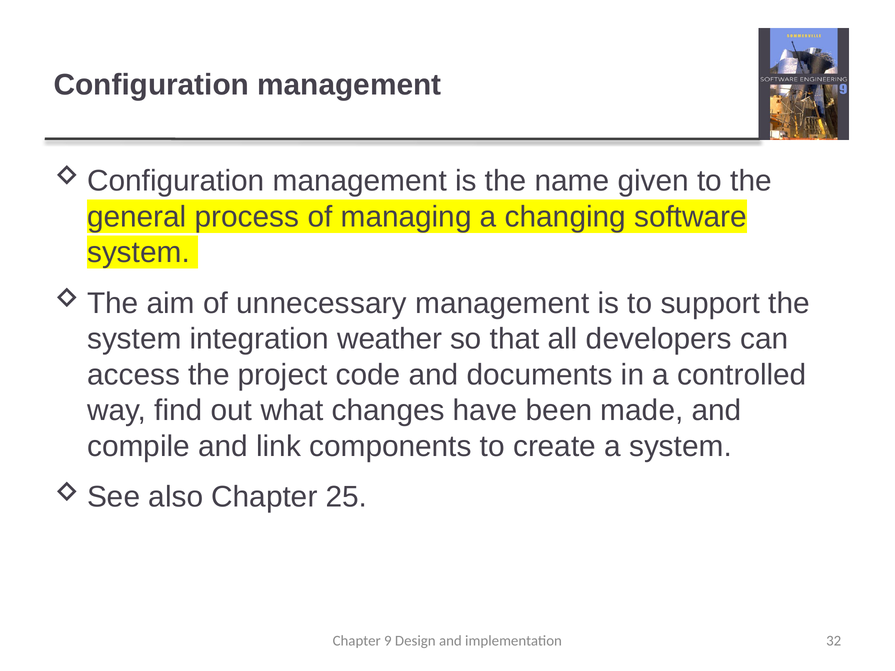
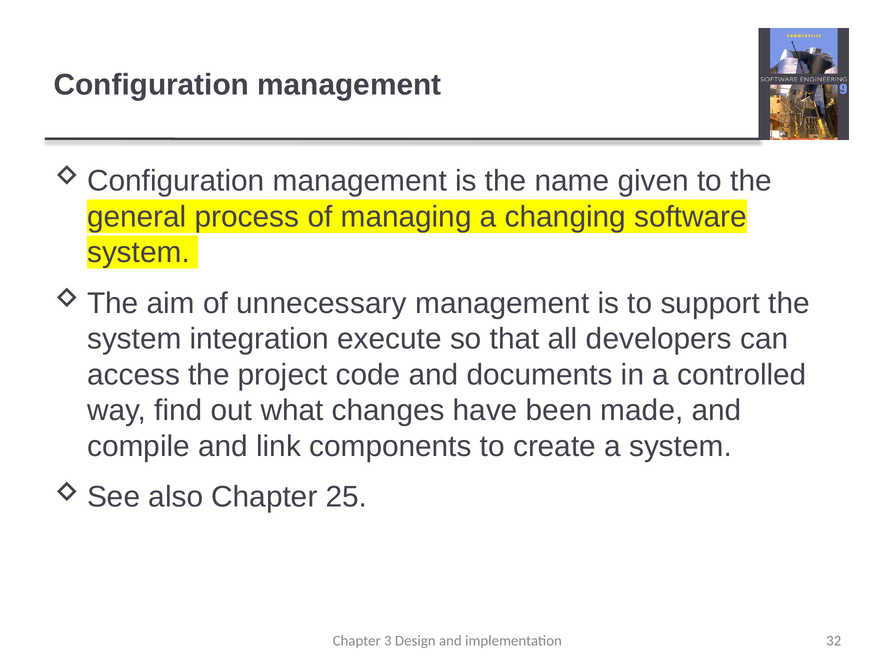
weather: weather -> execute
9: 9 -> 3
